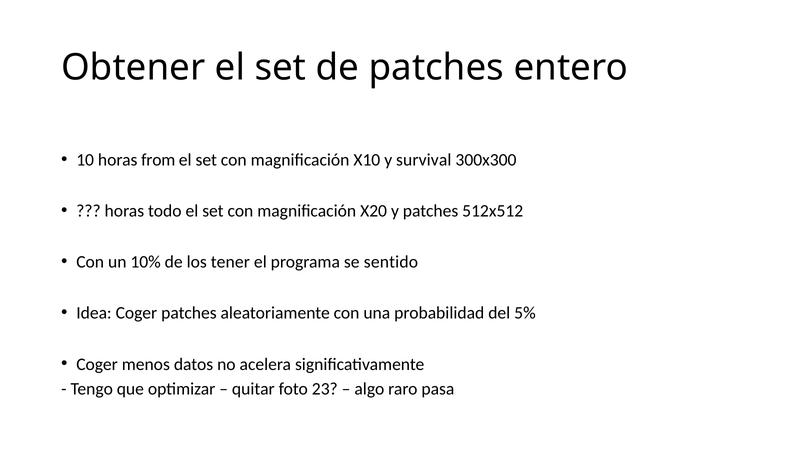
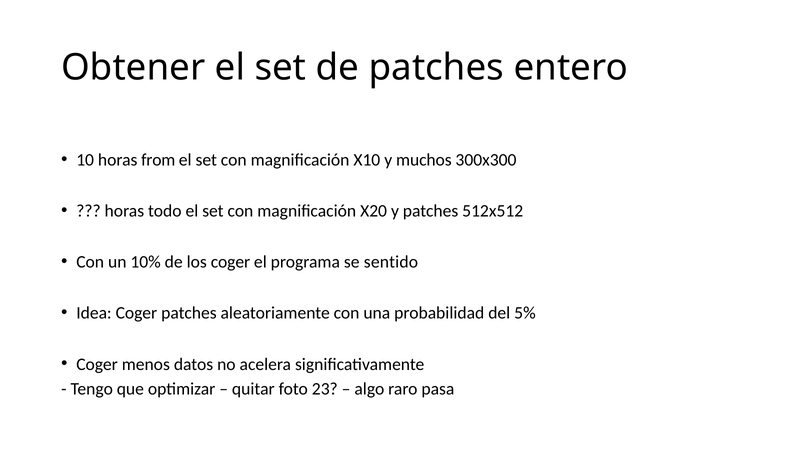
survival: survival -> muchos
los tener: tener -> coger
